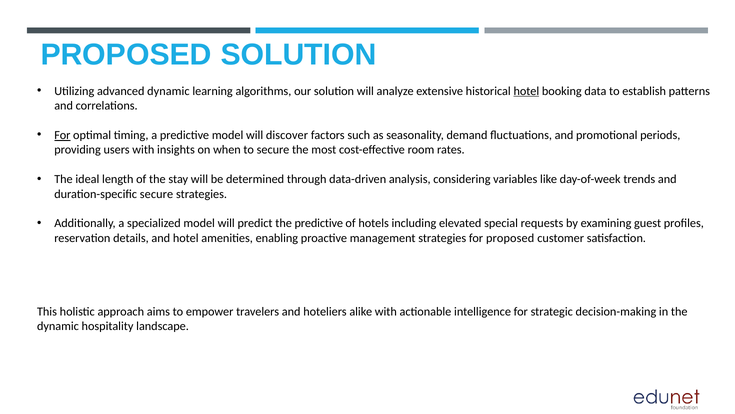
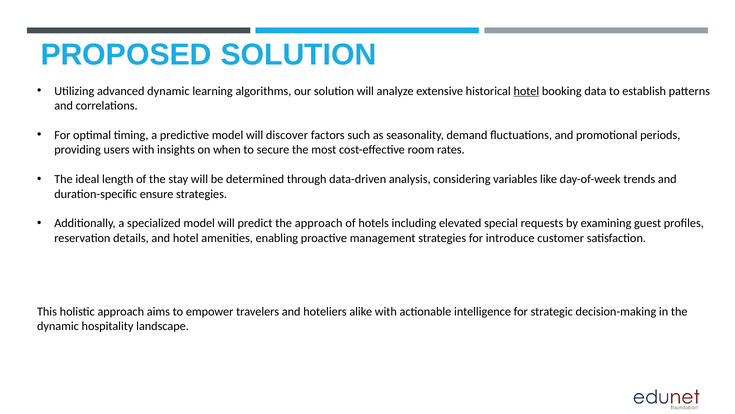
For at (62, 135) underline: present -> none
duration-specific secure: secure -> ensure
the predictive: predictive -> approach
for proposed: proposed -> introduce
